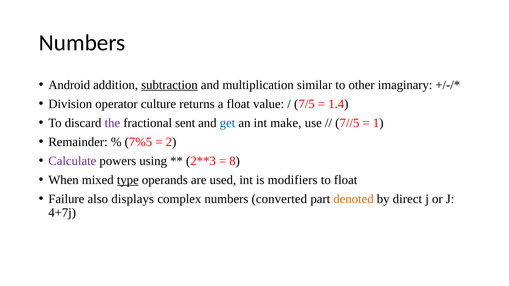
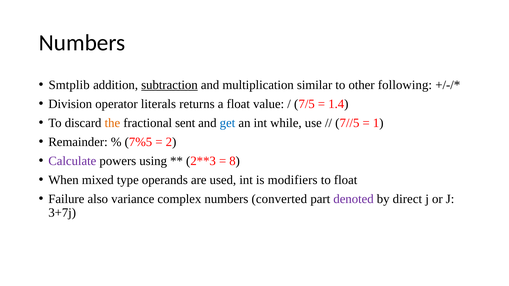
Android: Android -> Smtplib
imaginary: imaginary -> following
culture: culture -> literals
the colour: purple -> orange
make: make -> while
type underline: present -> none
displays: displays -> variance
denoted colour: orange -> purple
4+7j: 4+7j -> 3+7j
